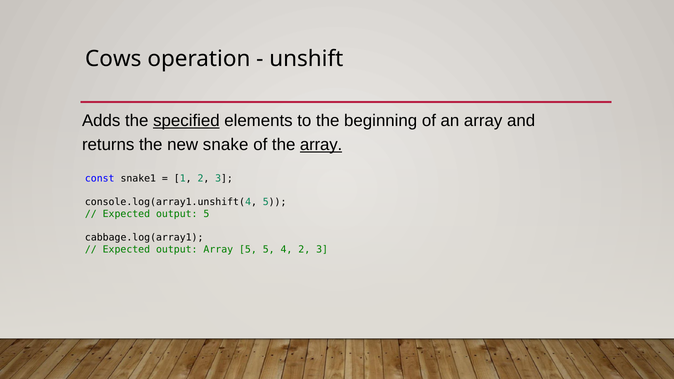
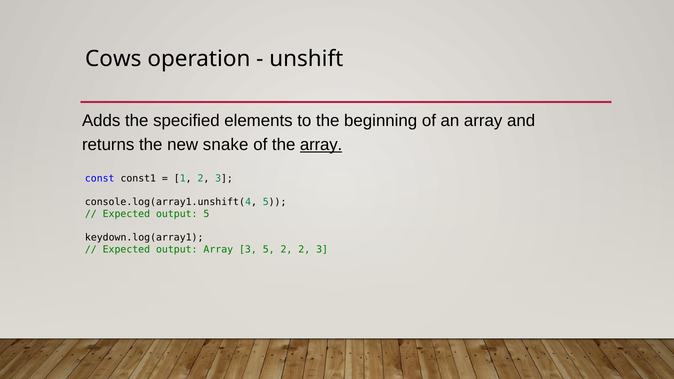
specified underline: present -> none
snake1: snake1 -> const1
cabbage.log(array1: cabbage.log(array1 -> keydown.log(array1
Array 5: 5 -> 3
5 4: 4 -> 2
